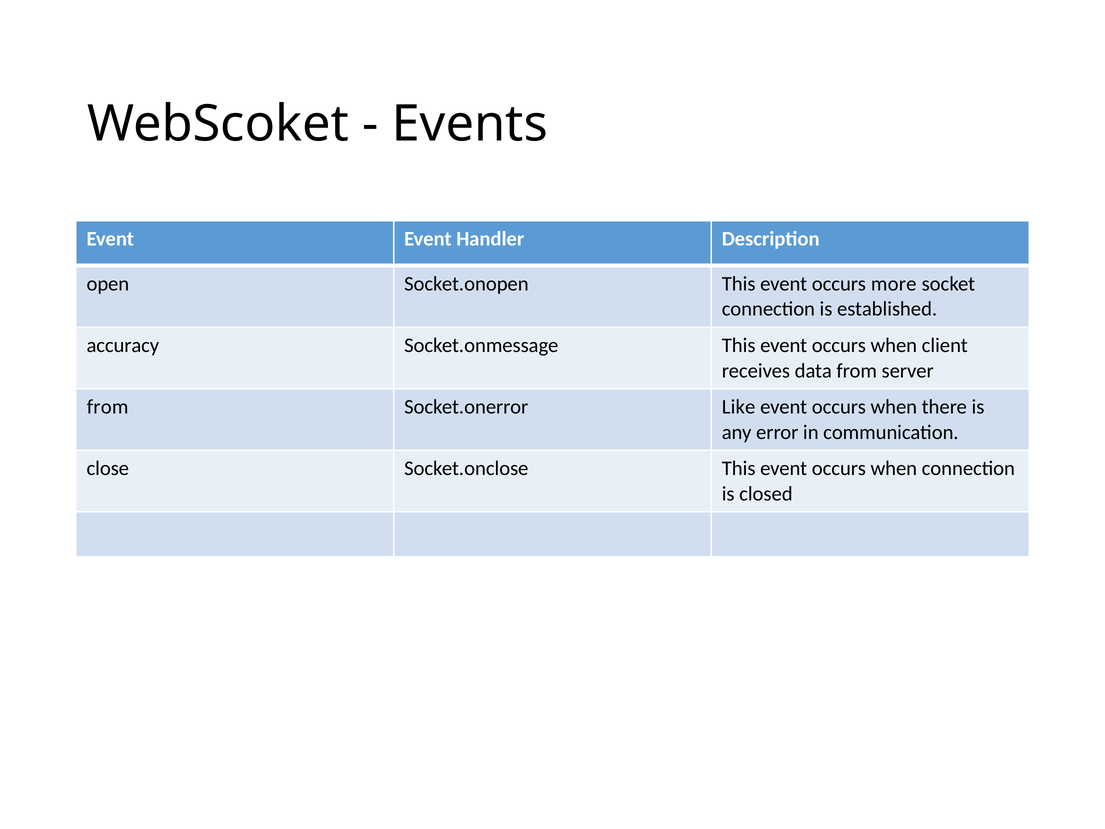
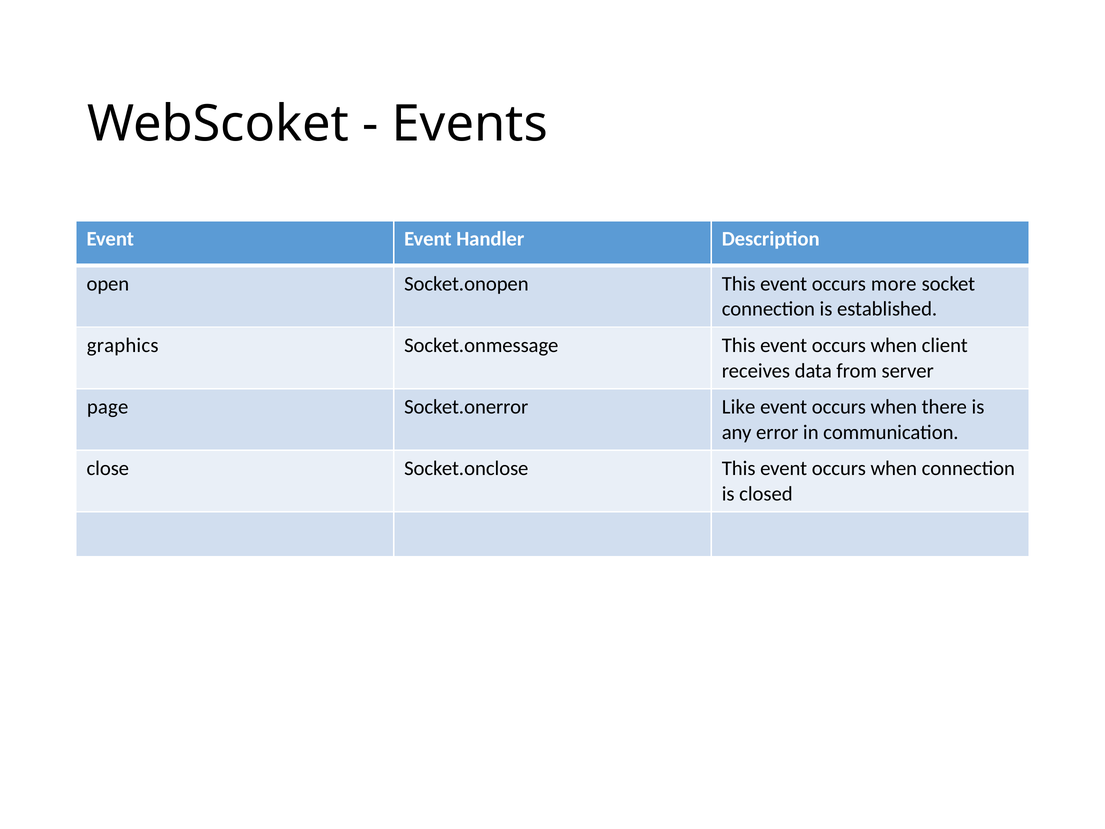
accuracy: accuracy -> graphics
from at (108, 407): from -> page
